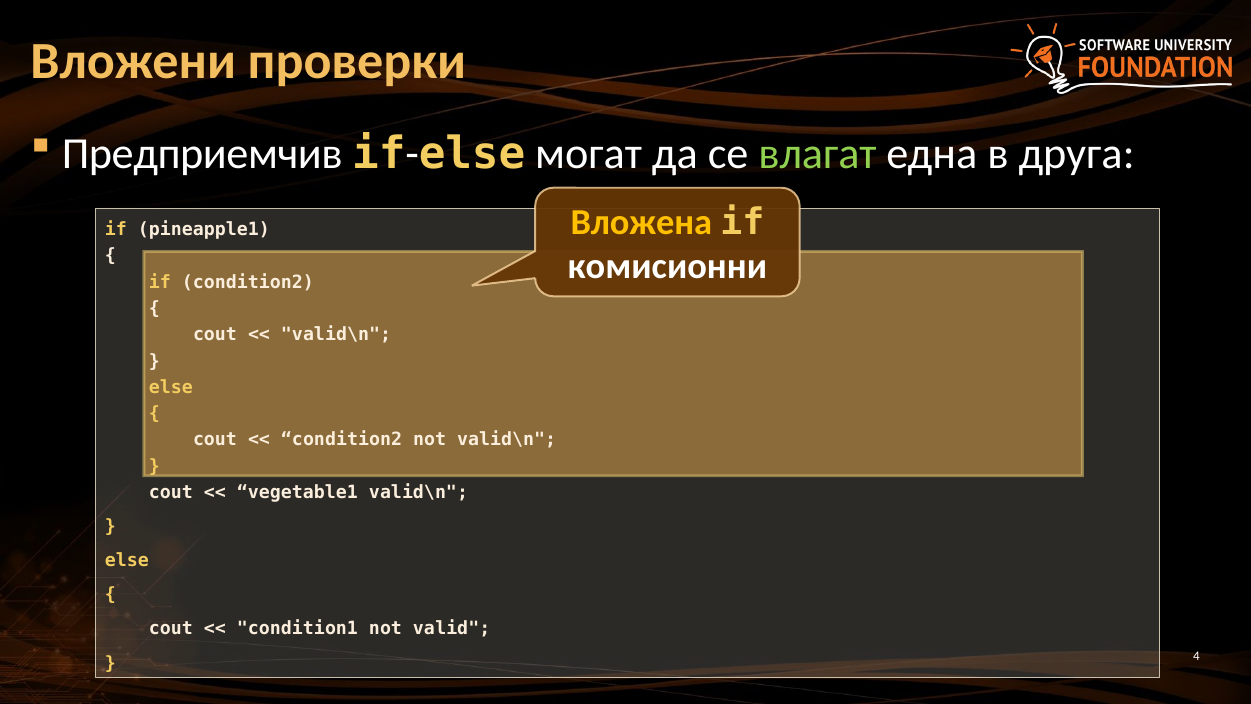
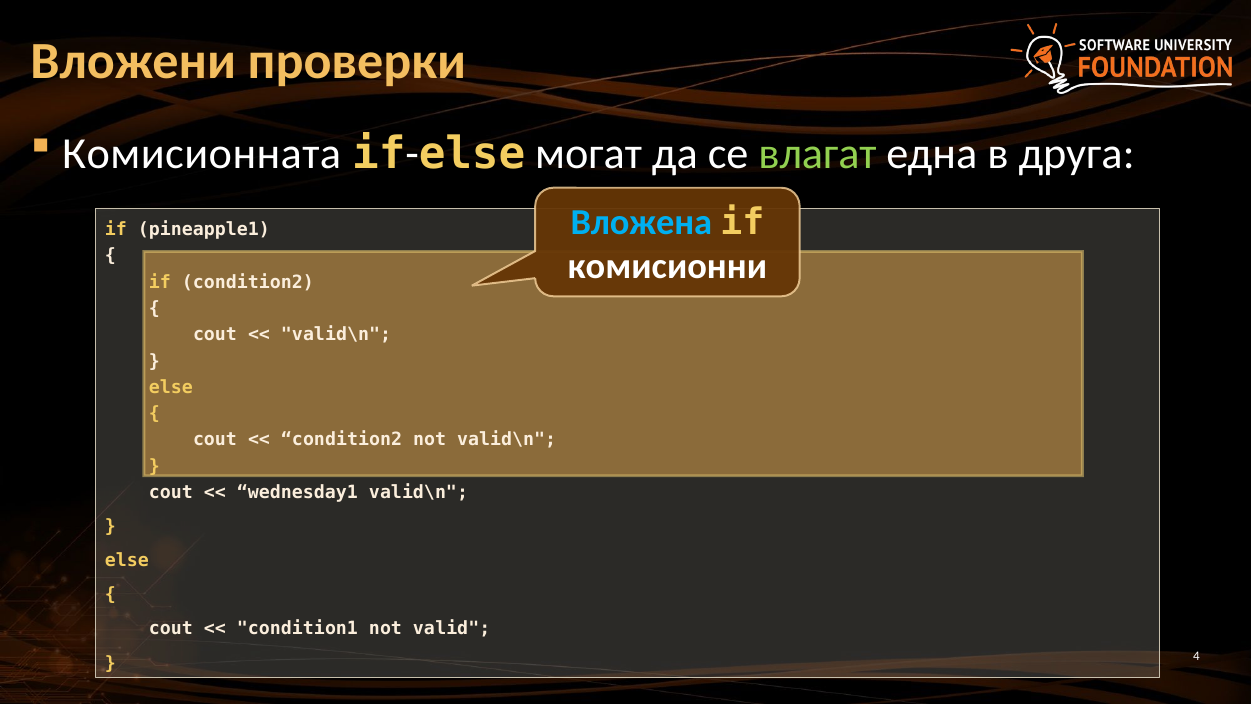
Предприемчив: Предприемчив -> Комисионната
Вложена colour: yellow -> light blue
vegetable1: vegetable1 -> wednesday1
